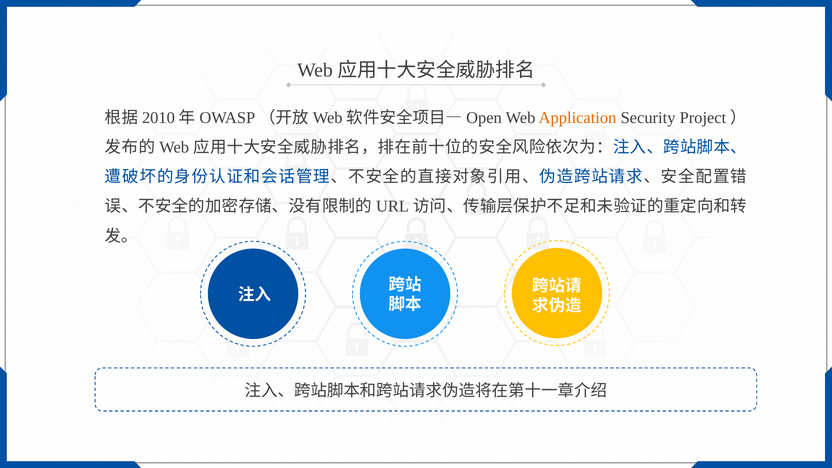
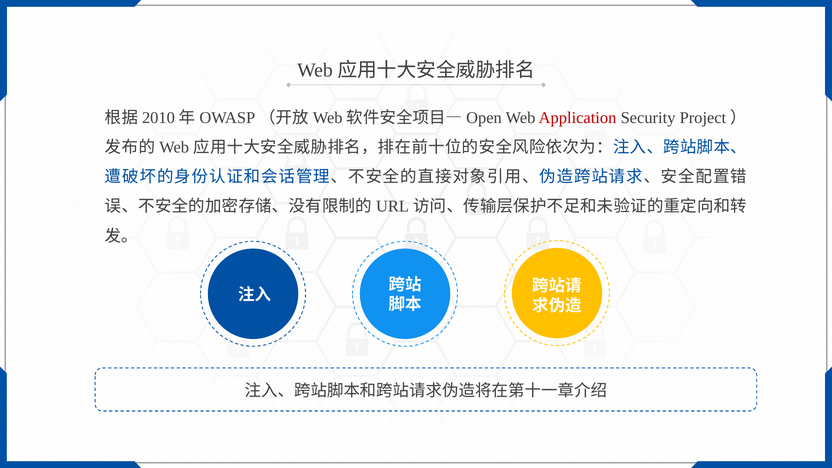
Application colour: orange -> red
